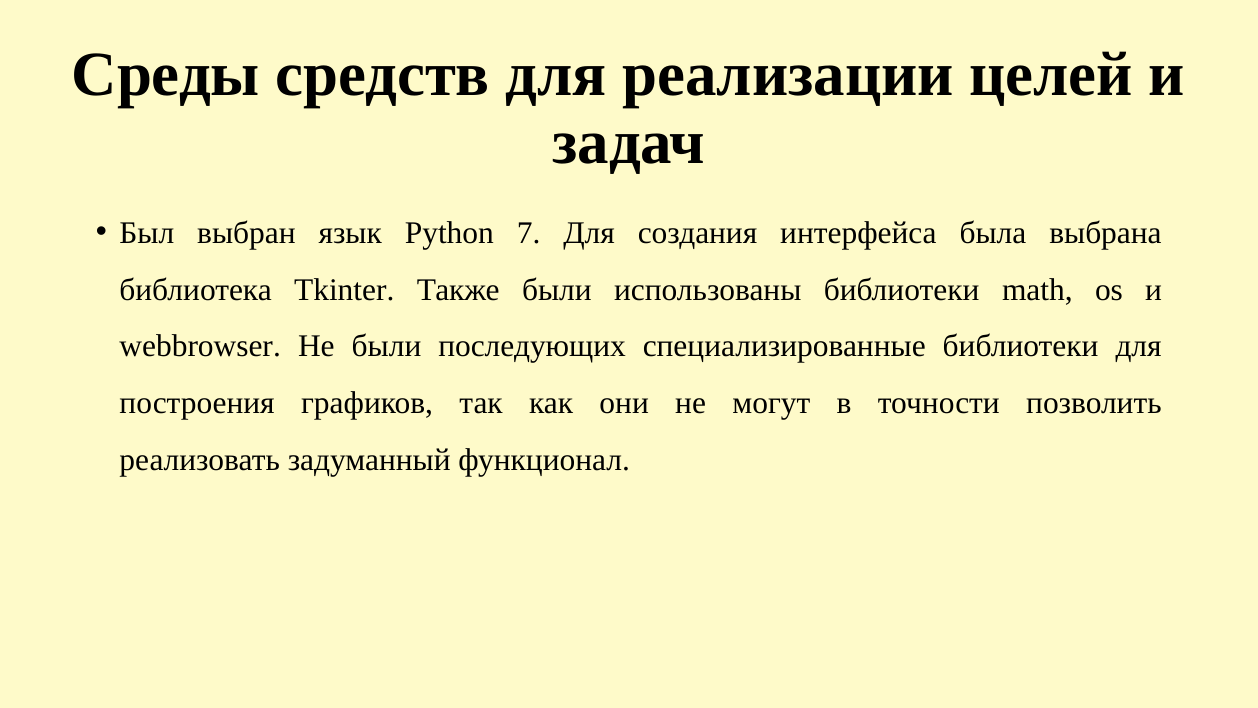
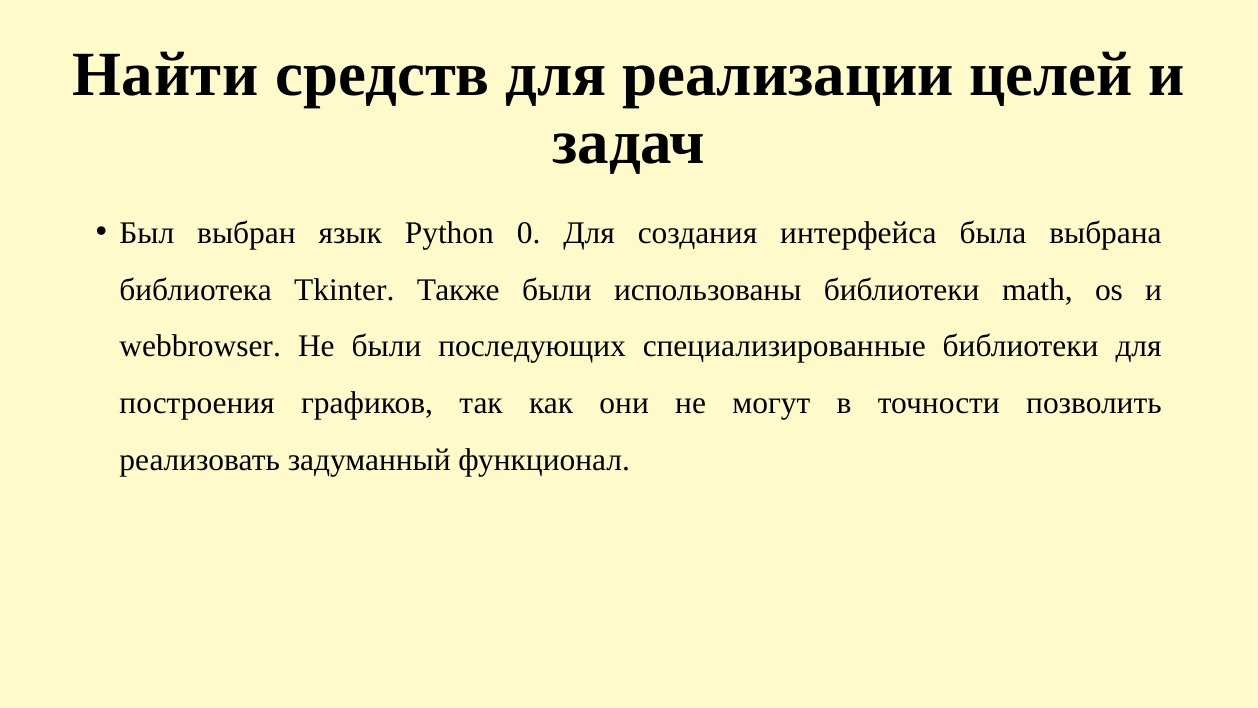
Среды: Среды -> Найти
7: 7 -> 0
